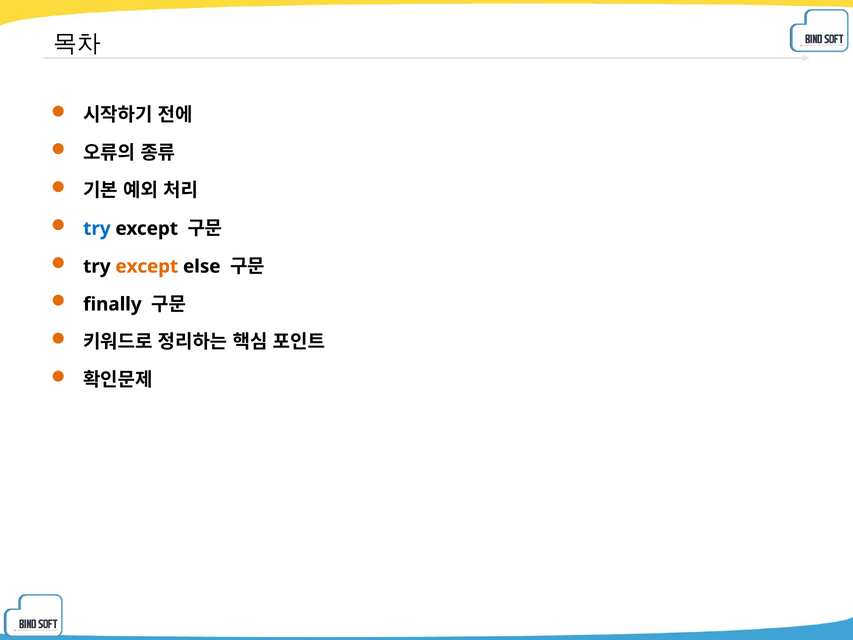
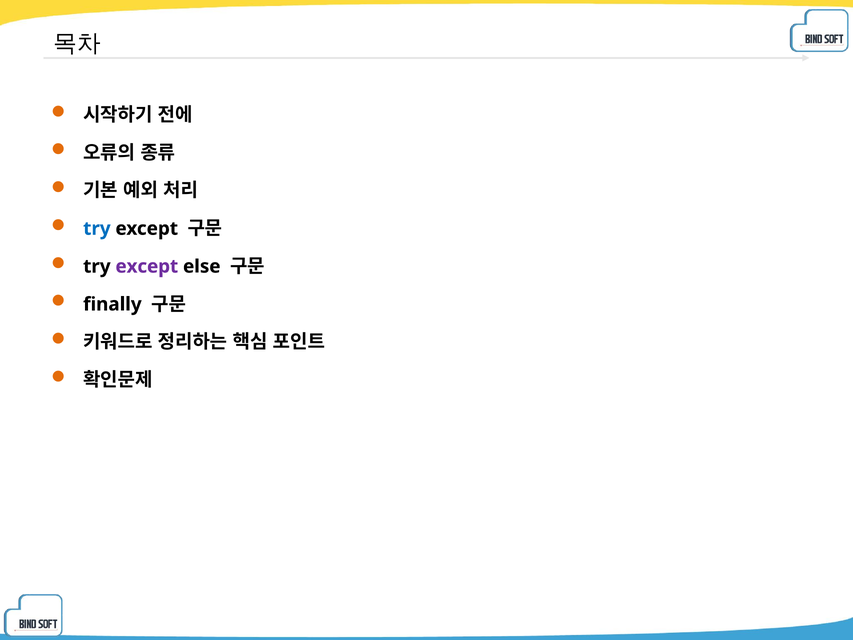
except at (147, 266) colour: orange -> purple
